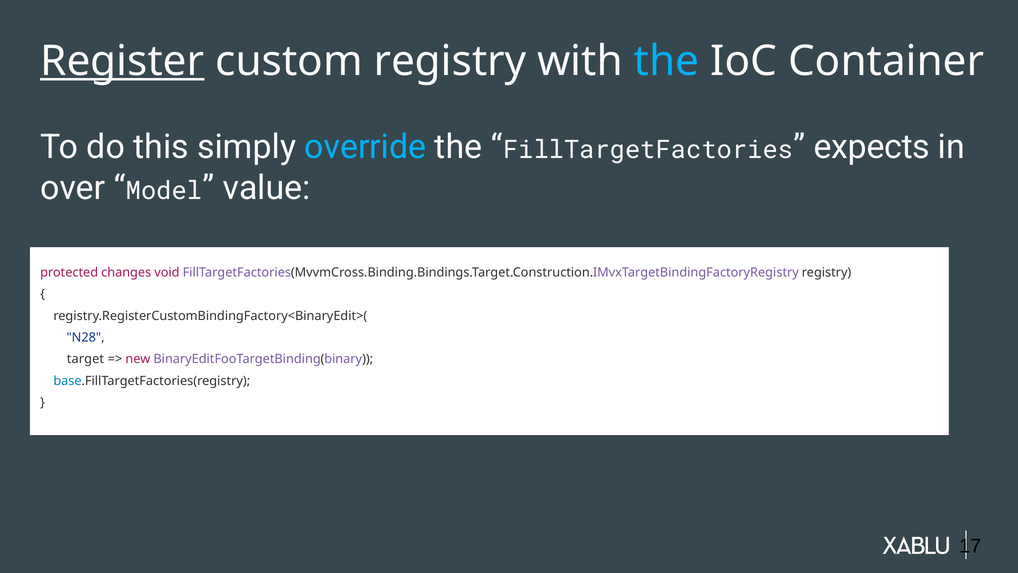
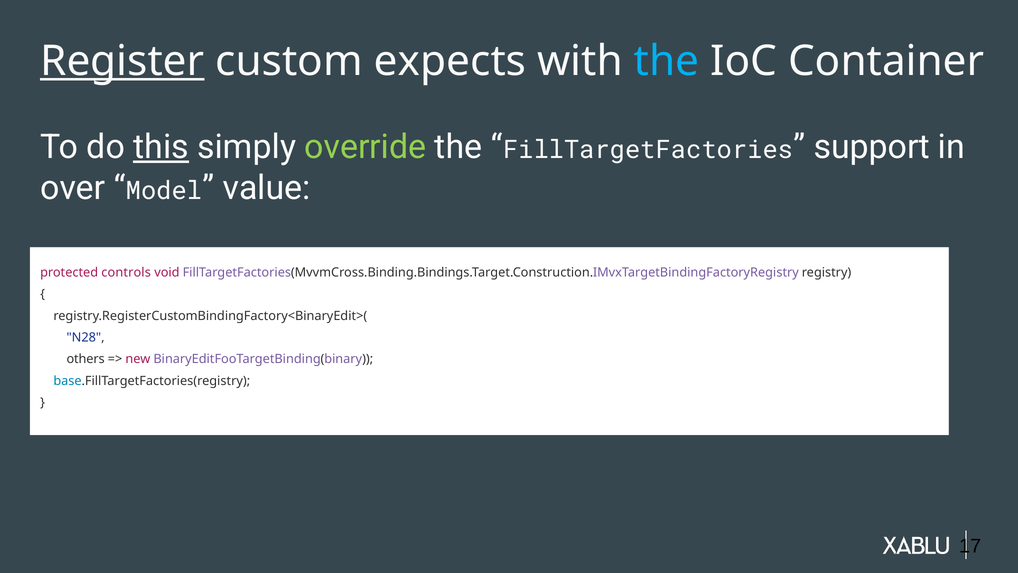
custom registry: registry -> expects
this underline: none -> present
override colour: light blue -> light green
expects: expects -> support
changes: changes -> controls
target: target -> others
